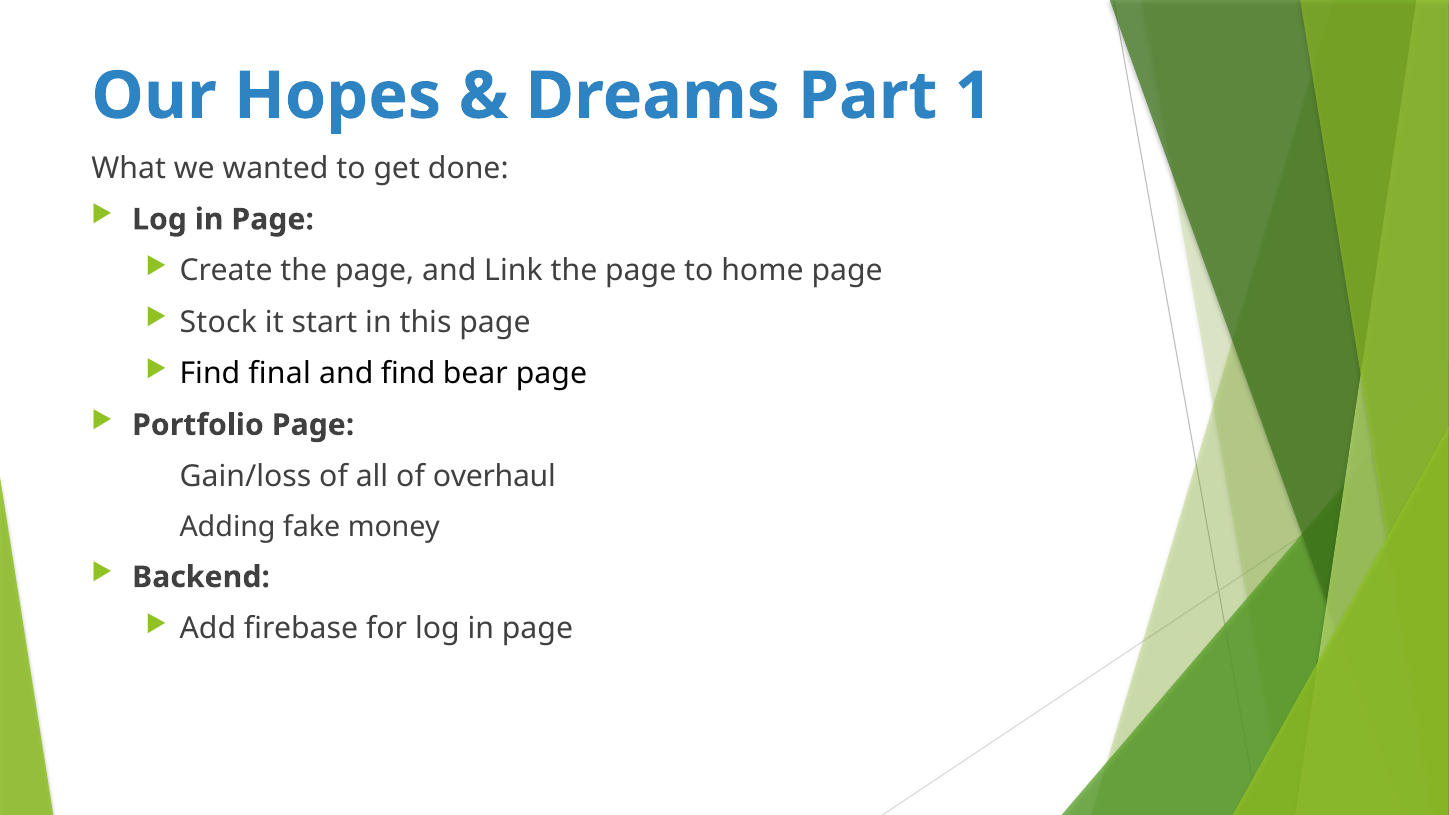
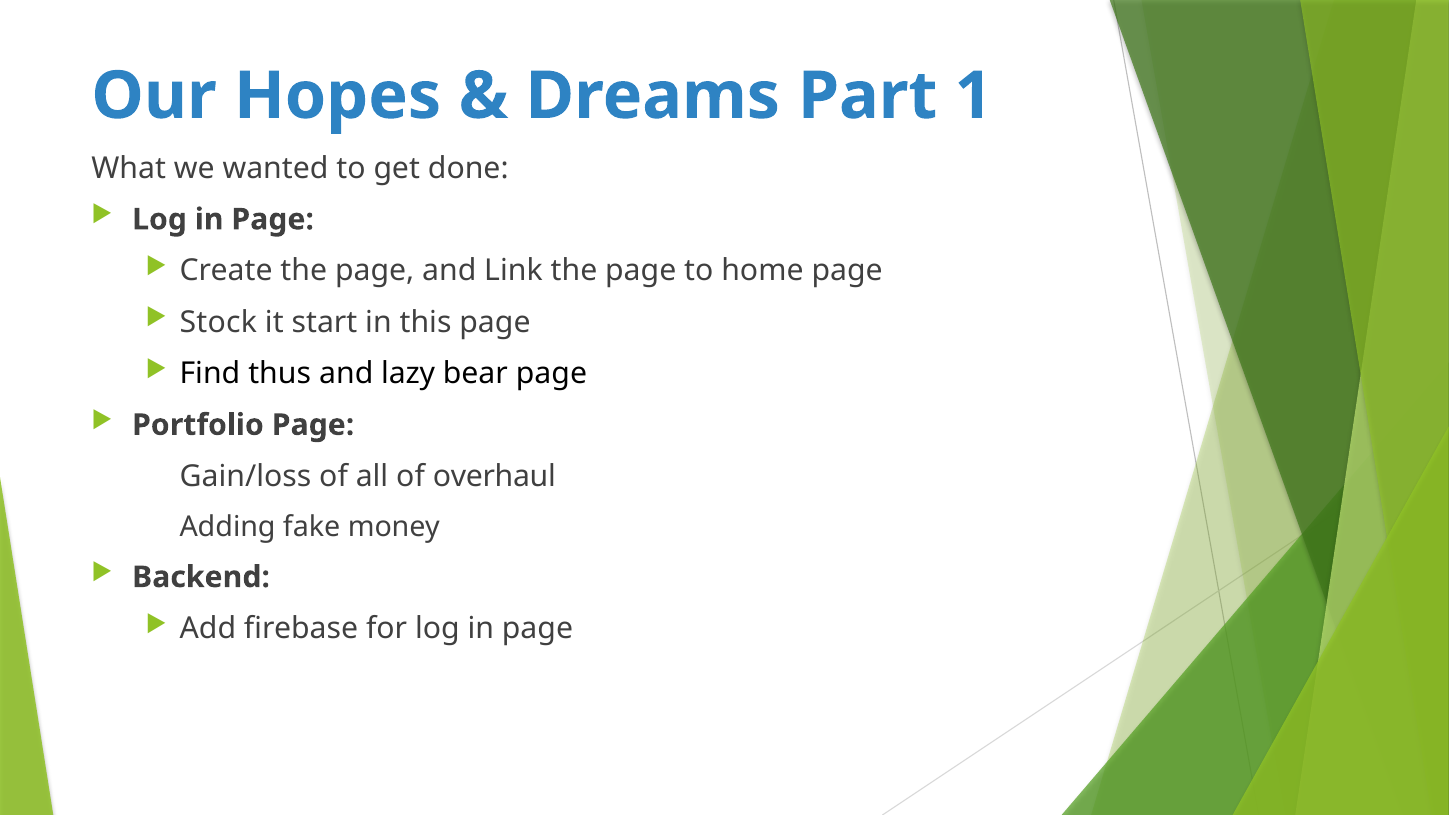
final: final -> thus
and find: find -> lazy
